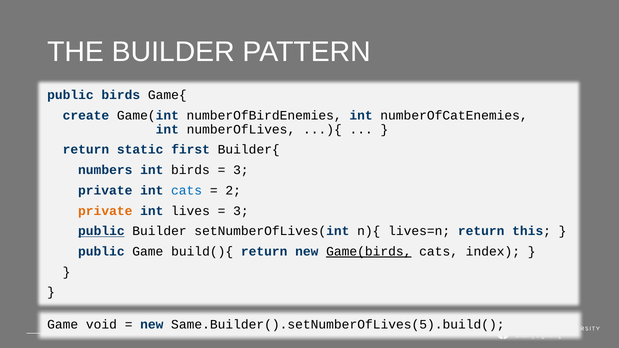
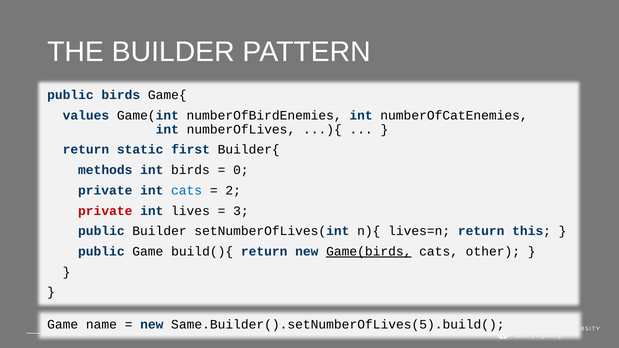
create: create -> values
numbers: numbers -> methods
3 at (241, 170): 3 -> 0
private at (105, 211) colour: orange -> red
public at (101, 231) underline: present -> none
index: index -> other
void: void -> name
